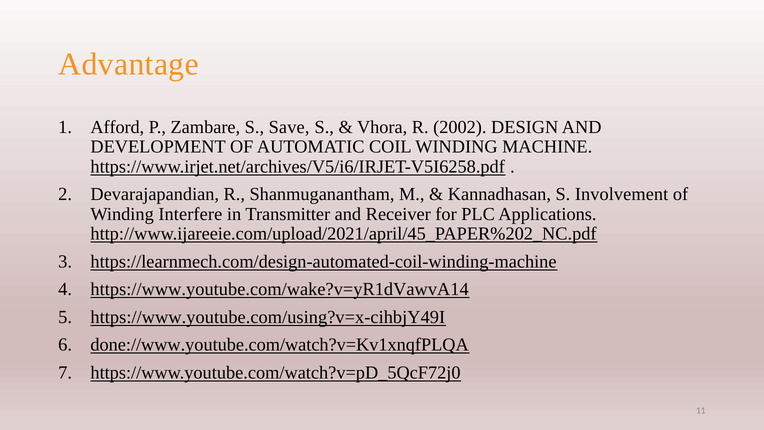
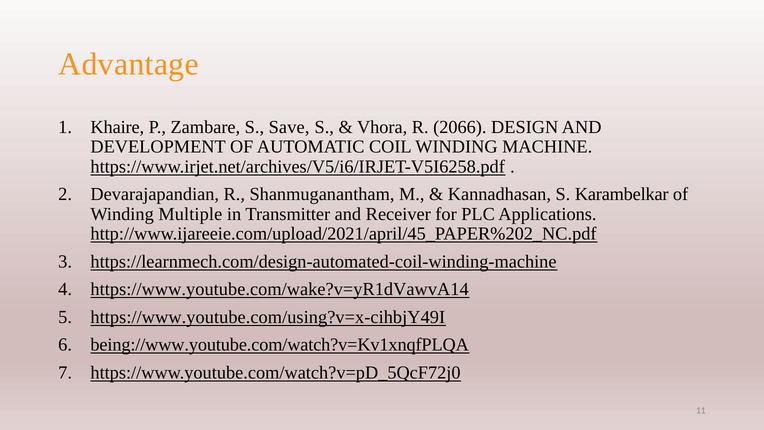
Afford: Afford -> Khaire
2002: 2002 -> 2066
Involvement: Involvement -> Karambelkar
Interfere: Interfere -> Multiple
done://www.youtube.com/watch?v=Kv1xnqfPLQA: done://www.youtube.com/watch?v=Kv1xnqfPLQA -> being://www.youtube.com/watch?v=Kv1xnqfPLQA
